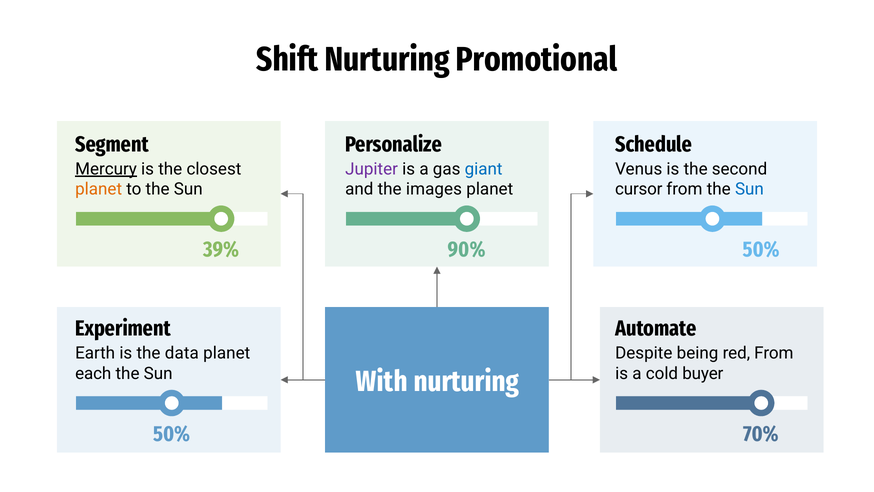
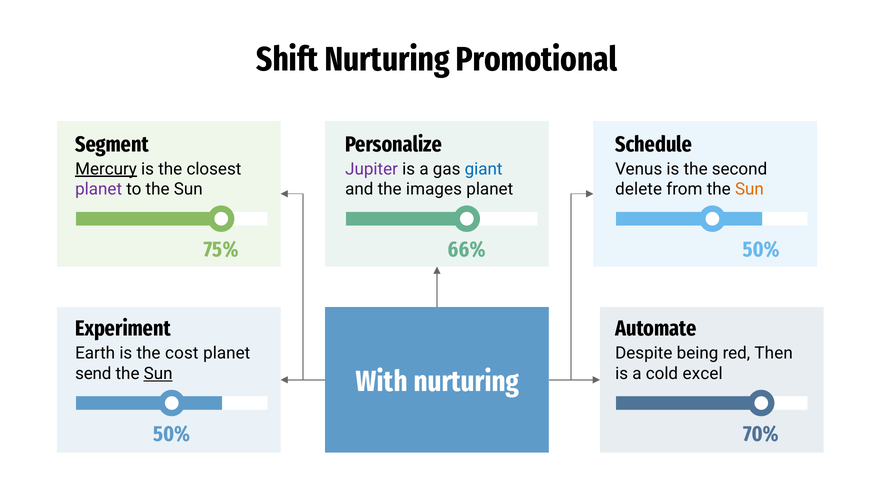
planet at (99, 189) colour: orange -> purple
cursor: cursor -> delete
Sun at (749, 189) colour: blue -> orange
39%: 39% -> 75%
90%: 90% -> 66%
data: data -> cost
red From: From -> Then
each: each -> send
Sun at (158, 373) underline: none -> present
buyer: buyer -> excel
